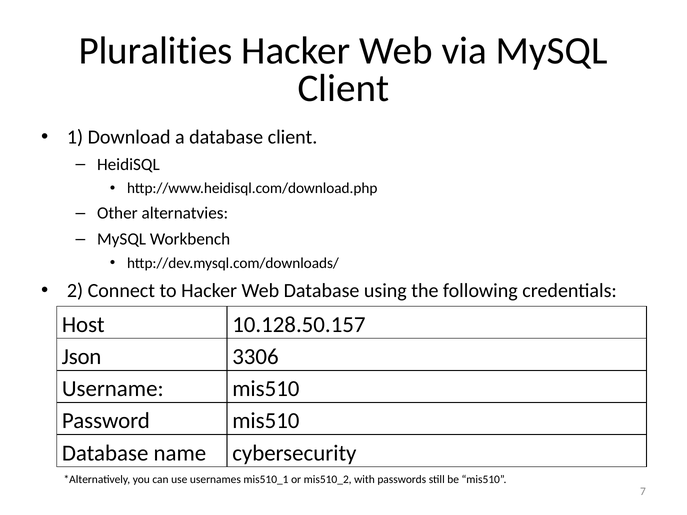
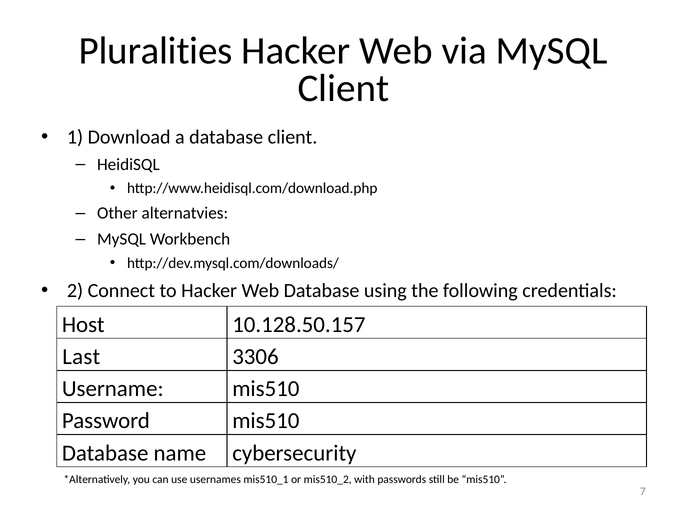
Json: Json -> Last
